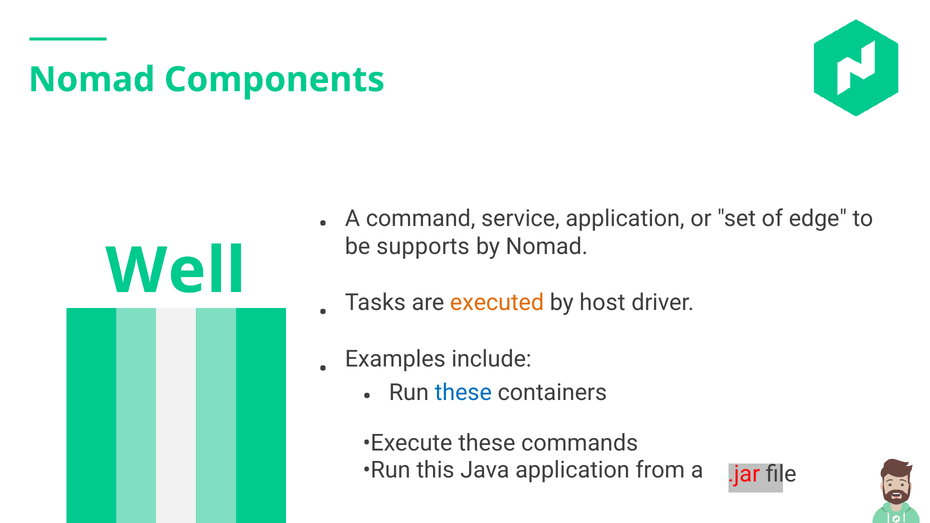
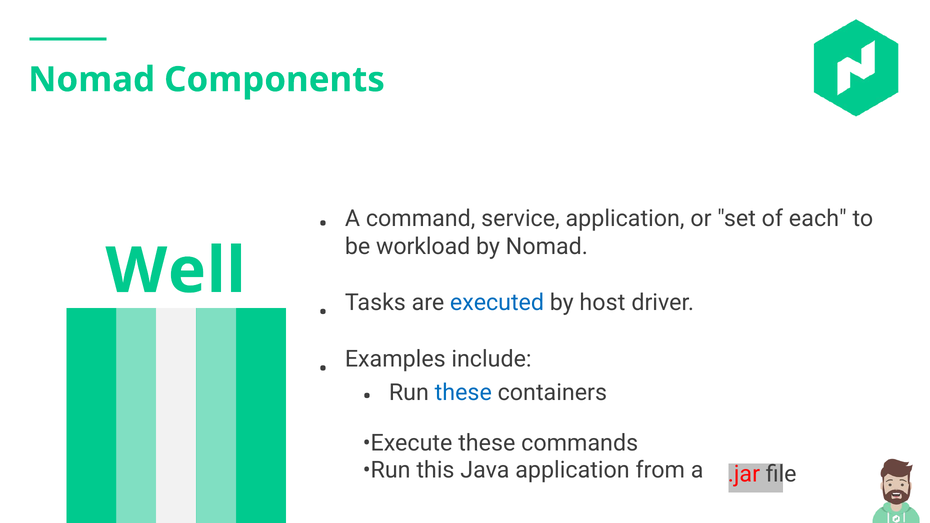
edge: edge -> each
supports: supports -> workload
executed colour: orange -> blue
